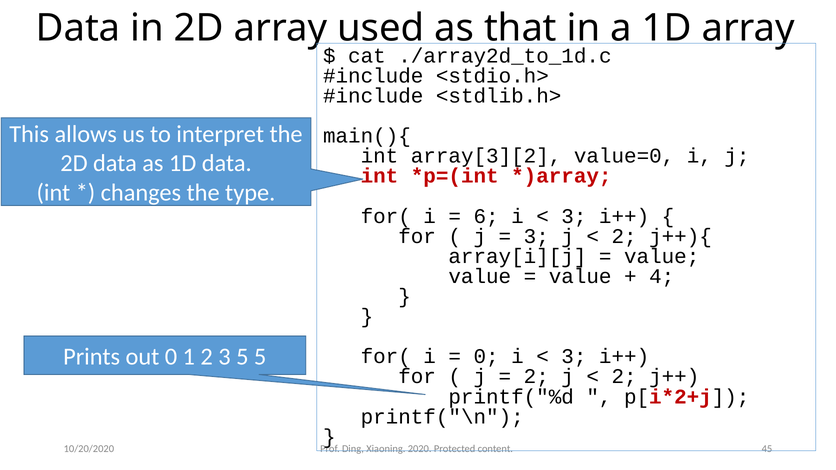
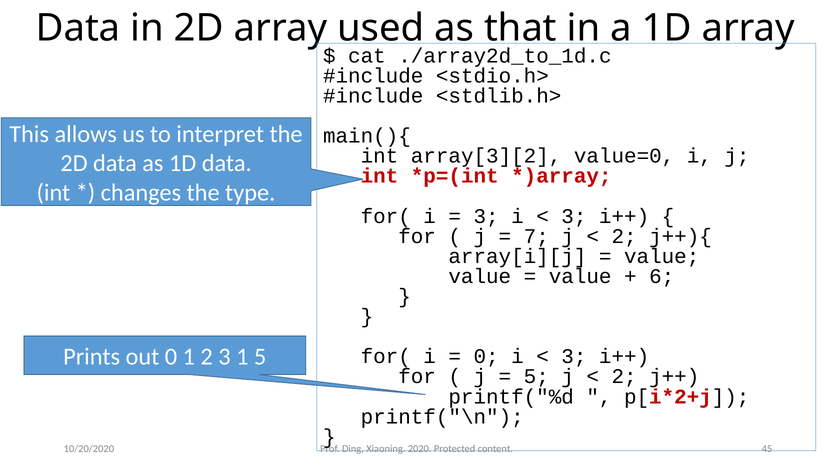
6 at (486, 216): 6 -> 3
3 at (536, 236): 3 -> 7
4: 4 -> 6
3 5: 5 -> 1
2 at (536, 377): 2 -> 5
